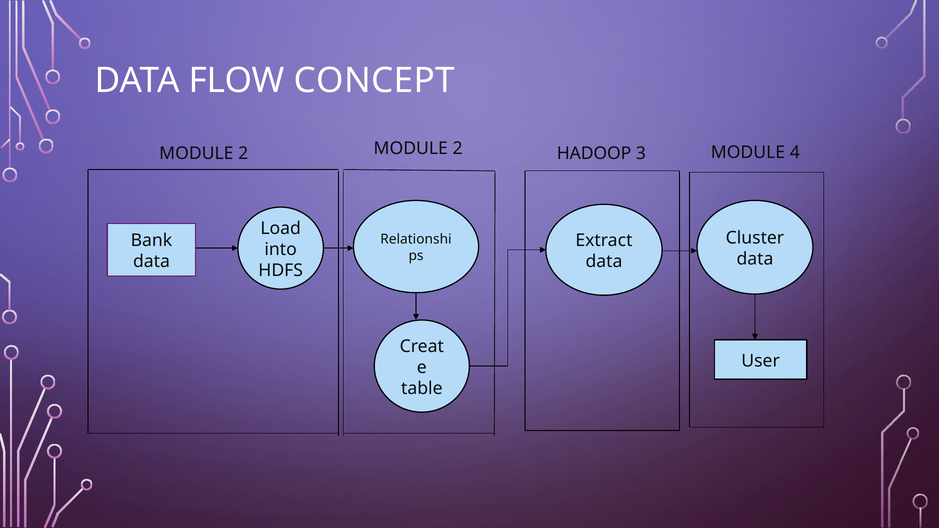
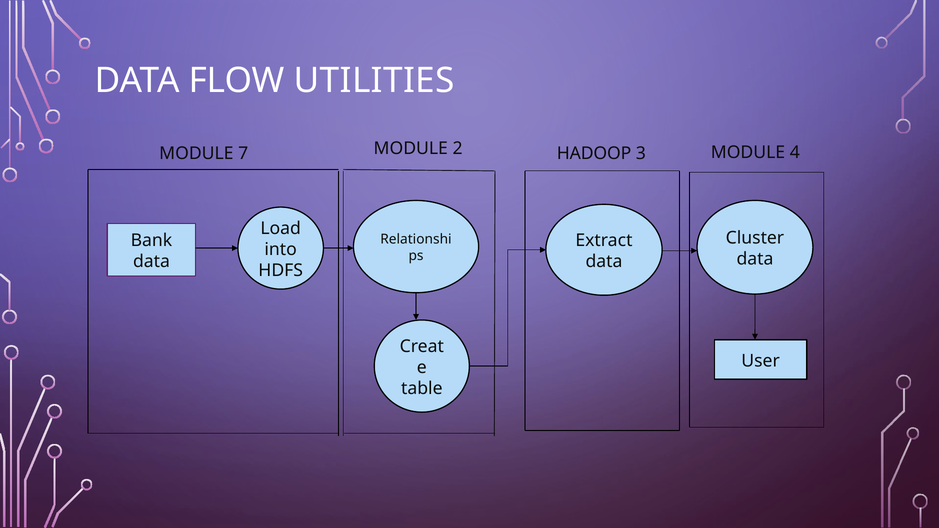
CONCEPT: CONCEPT -> UTILITIES
2 at (243, 153): 2 -> 7
